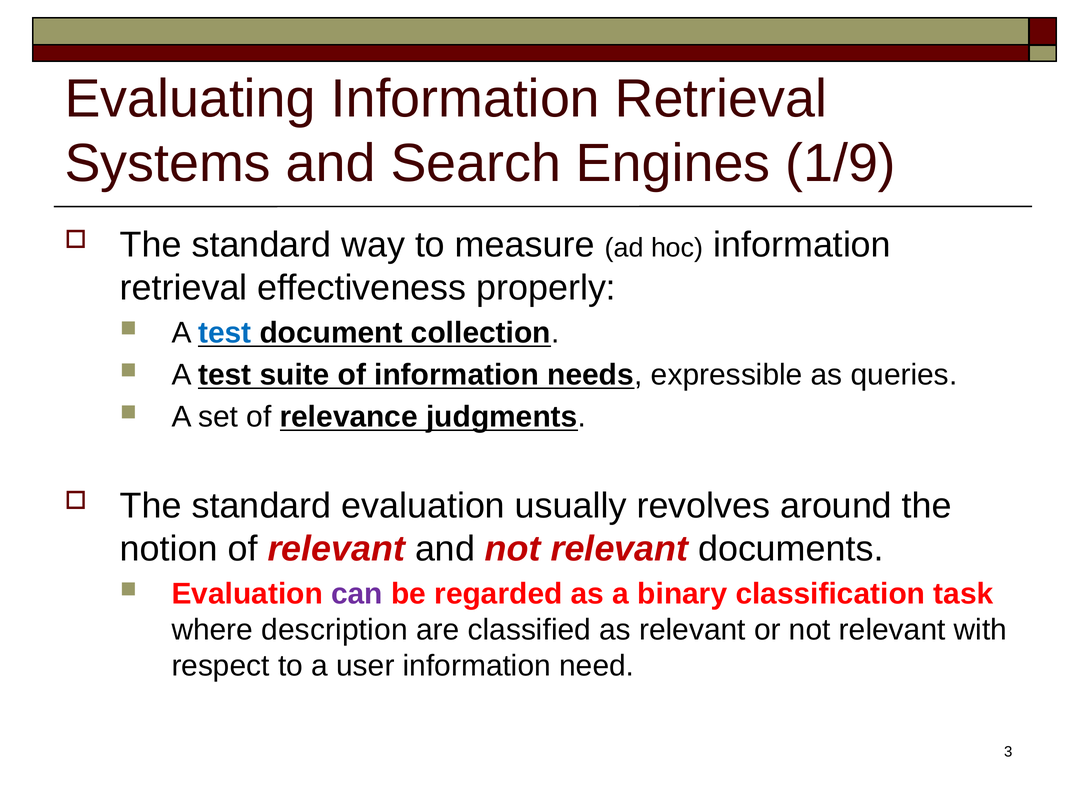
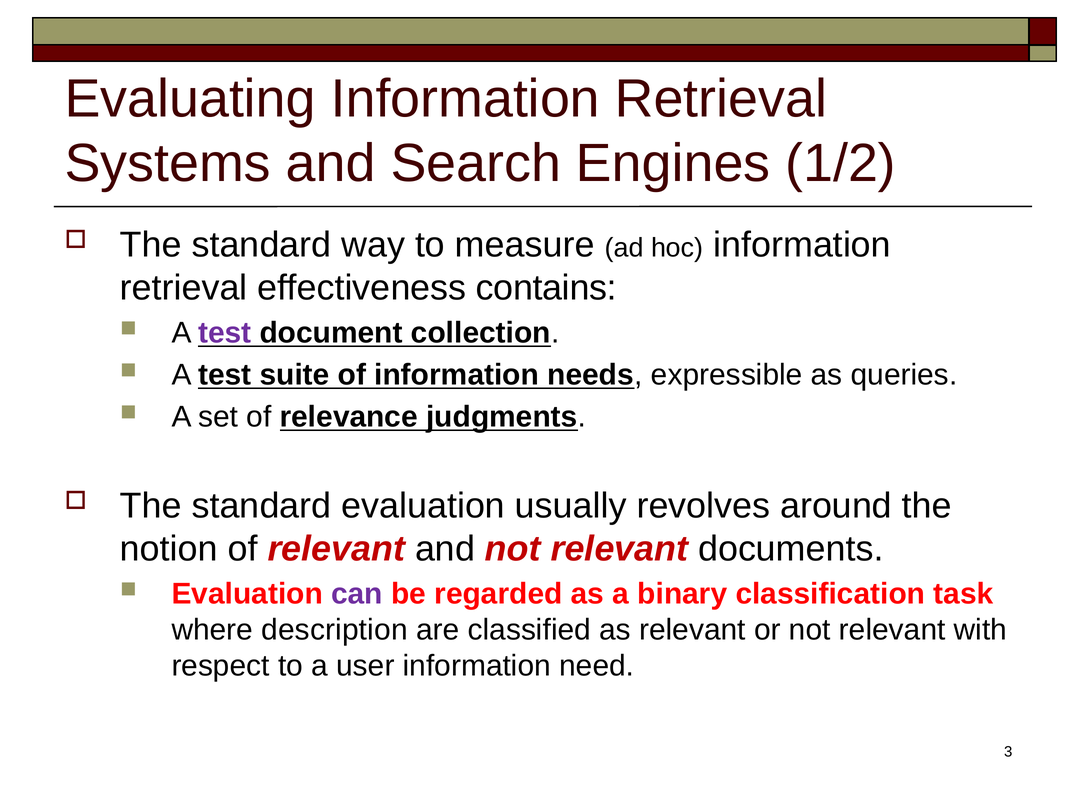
1/9: 1/9 -> 1/2
properly: properly -> contains
test at (225, 333) colour: blue -> purple
